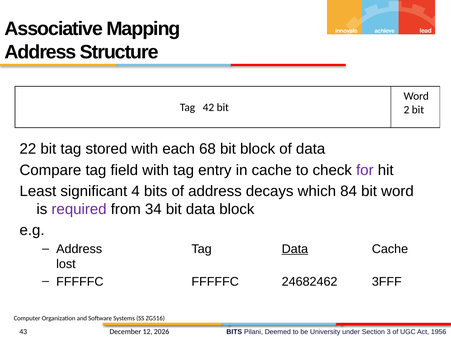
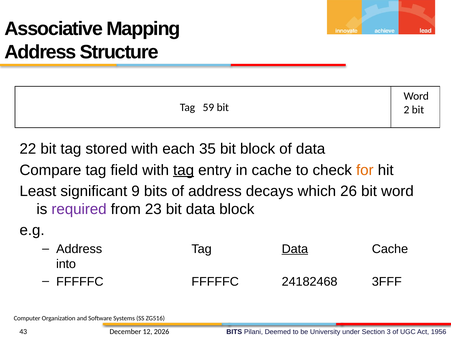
42: 42 -> 59
68: 68 -> 35
tag at (184, 170) underline: none -> present
for colour: purple -> orange
4: 4 -> 9
84: 84 -> 26
34: 34 -> 23
lost: lost -> into
24682462: 24682462 -> 24182468
